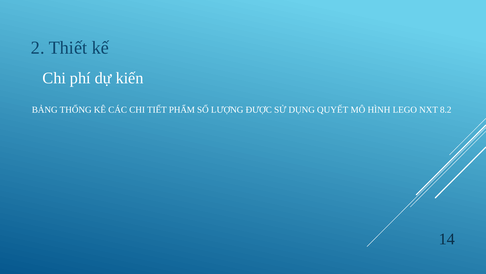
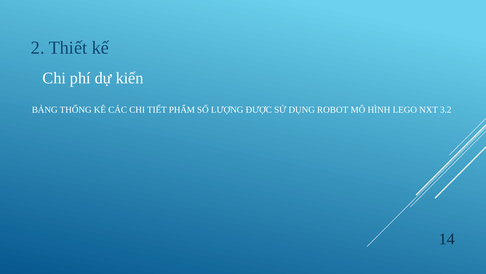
QUYẾT: QUYẾT -> ROBOT
8.2: 8.2 -> 3.2
